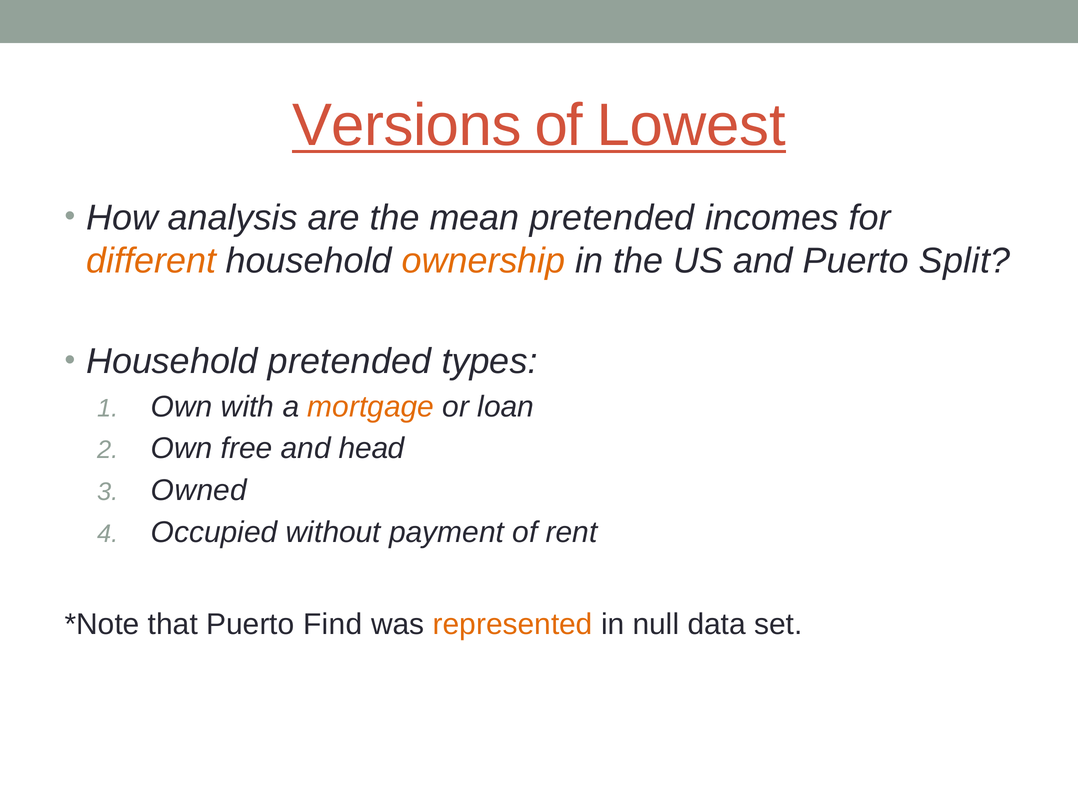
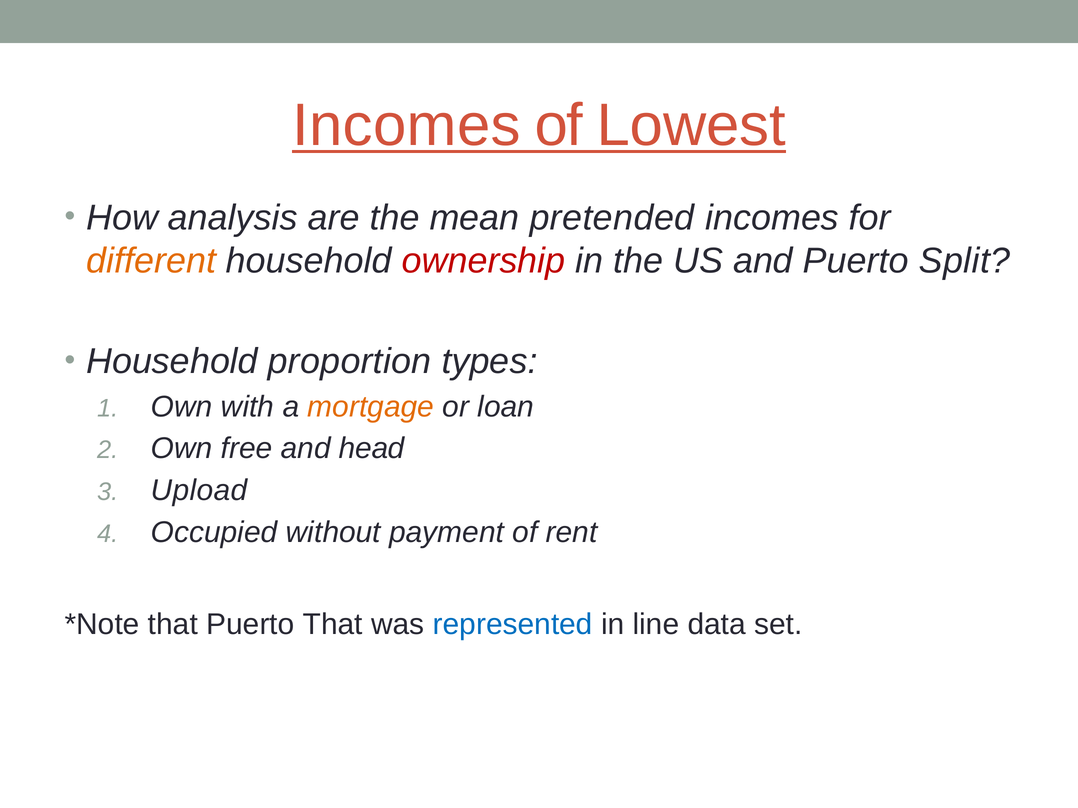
Versions at (407, 125): Versions -> Incomes
ownership colour: orange -> red
Household pretended: pretended -> proportion
Owned: Owned -> Upload
Puerto Find: Find -> That
represented colour: orange -> blue
null: null -> line
